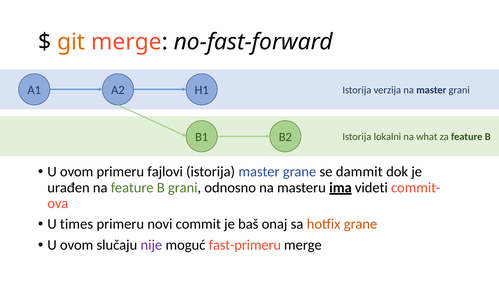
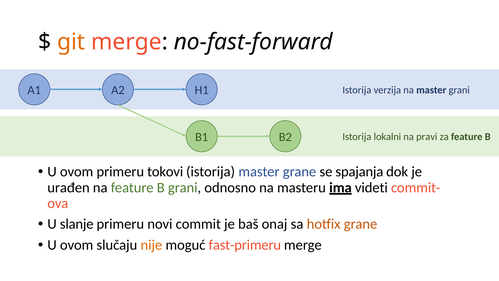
what: what -> pravi
fajlovi: fajlovi -> tokovi
dammit: dammit -> spajanja
times: times -> slanje
nije colour: purple -> orange
